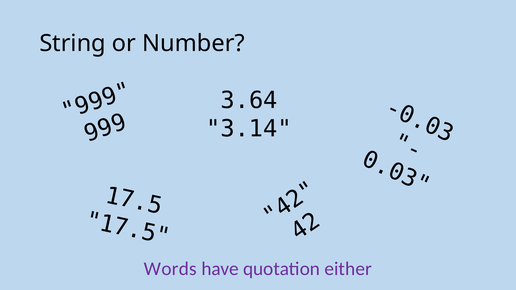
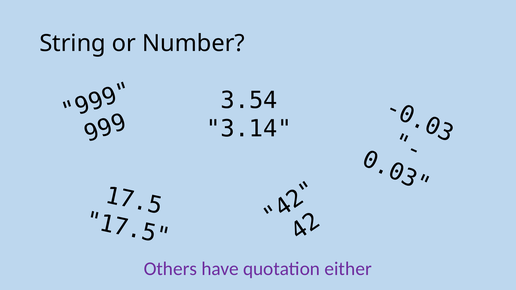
3.64: 3.64 -> 3.54
Words: Words -> Others
